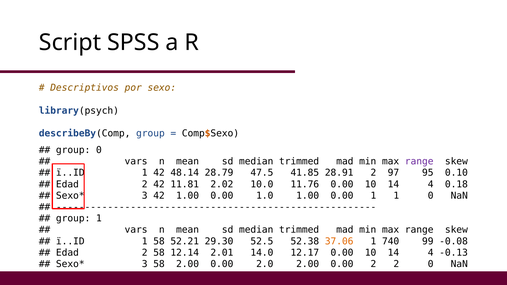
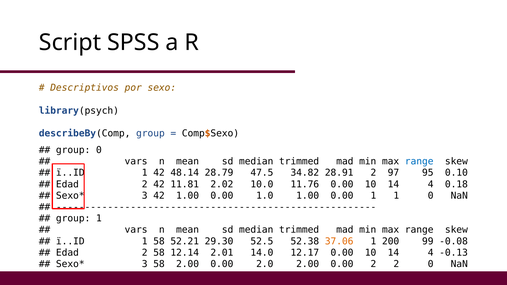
range at (419, 162) colour: purple -> blue
41.85: 41.85 -> 34.82
740: 740 -> 200
